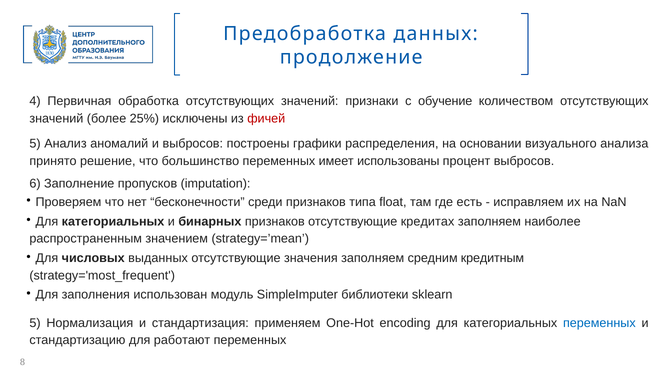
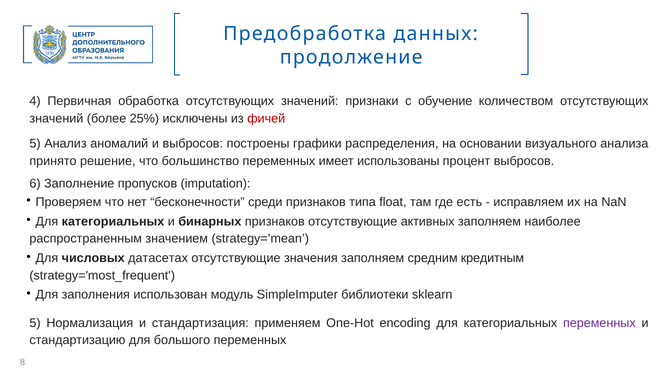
кредитах: кредитах -> активных
выданных: выданных -> датасетах
переменных at (599, 323) colour: blue -> purple
работают: работают -> большого
